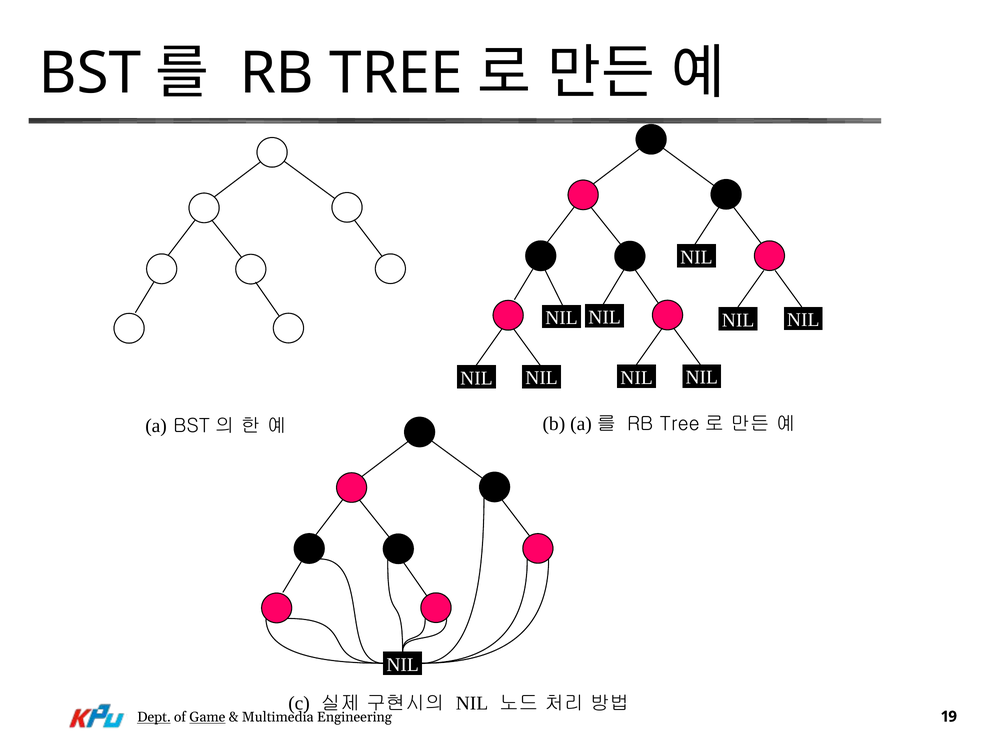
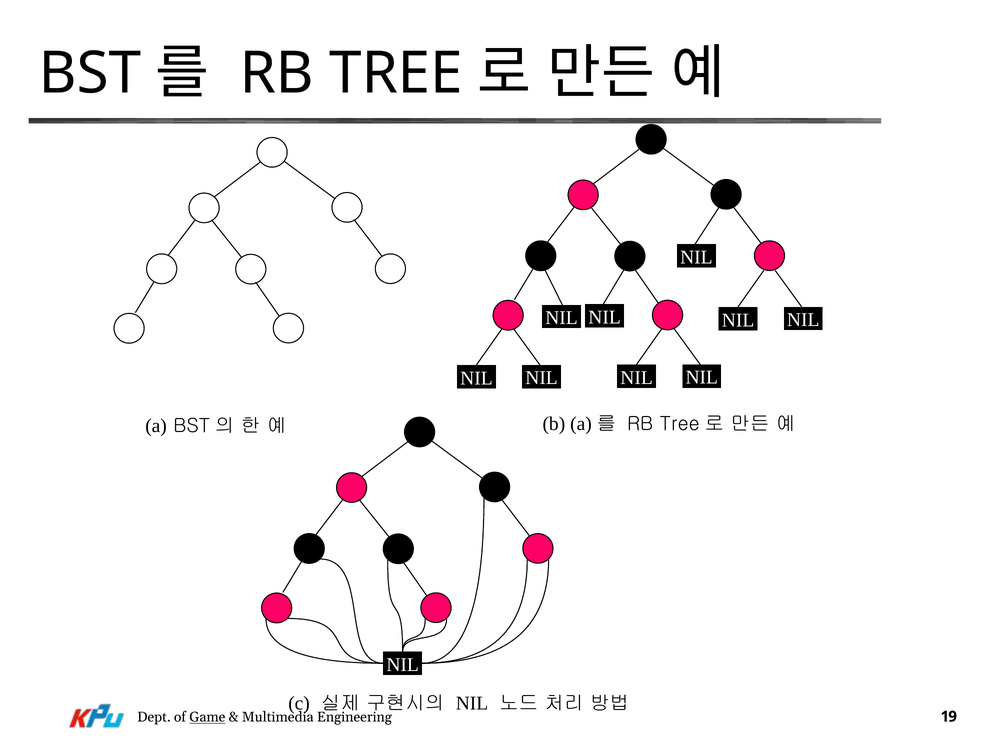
Dept underline: present -> none
